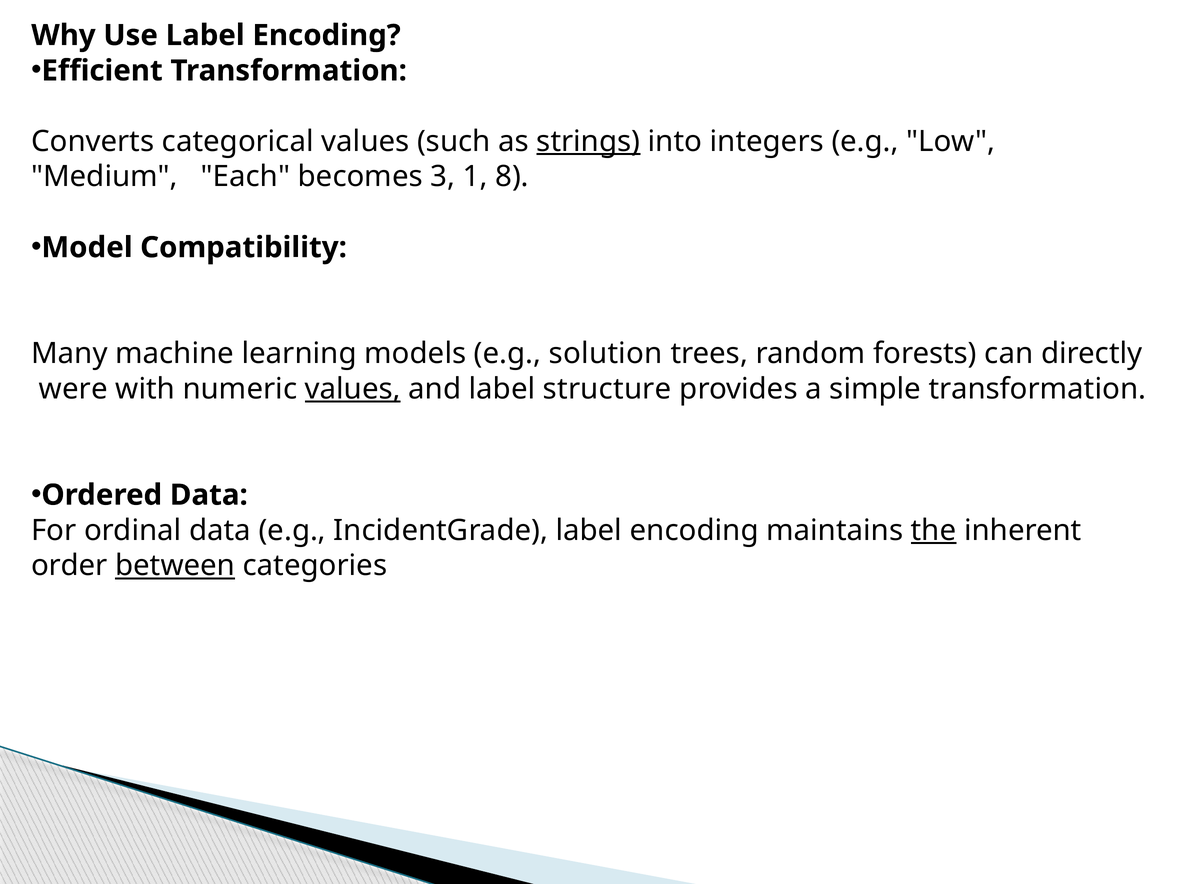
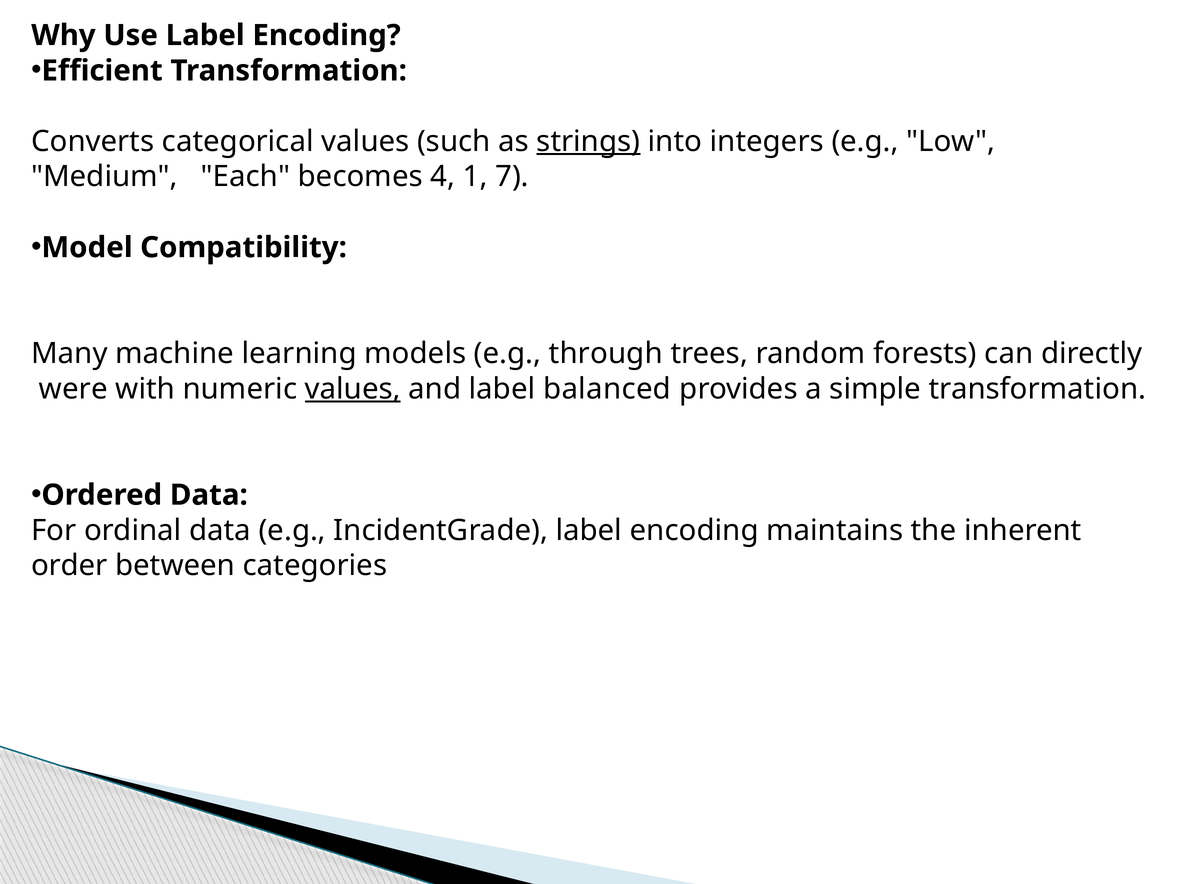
3: 3 -> 4
8: 8 -> 7
solution: solution -> through
structure: structure -> balanced
the underline: present -> none
between underline: present -> none
